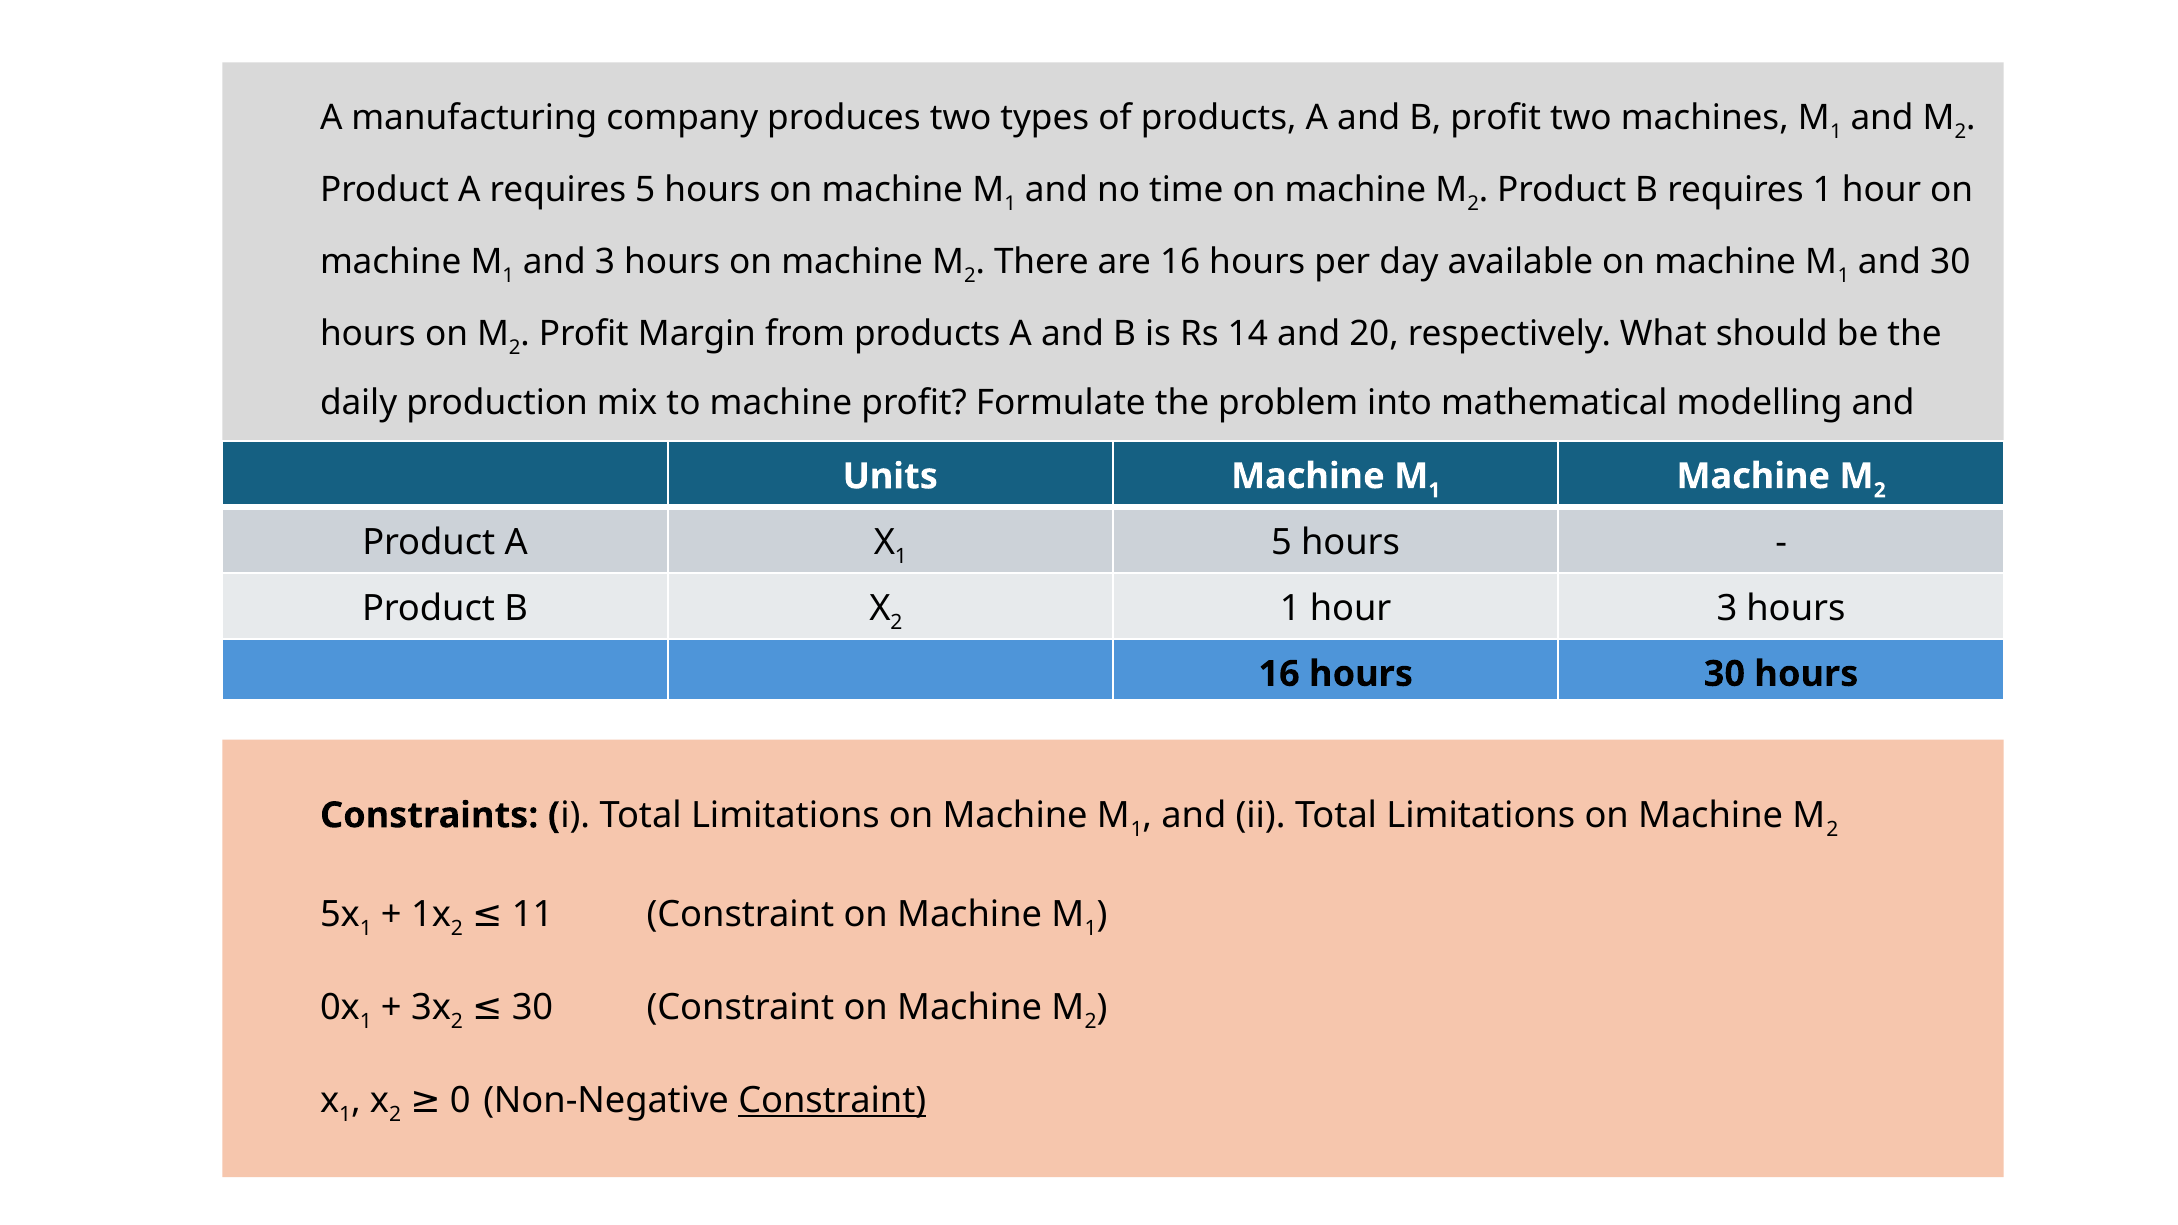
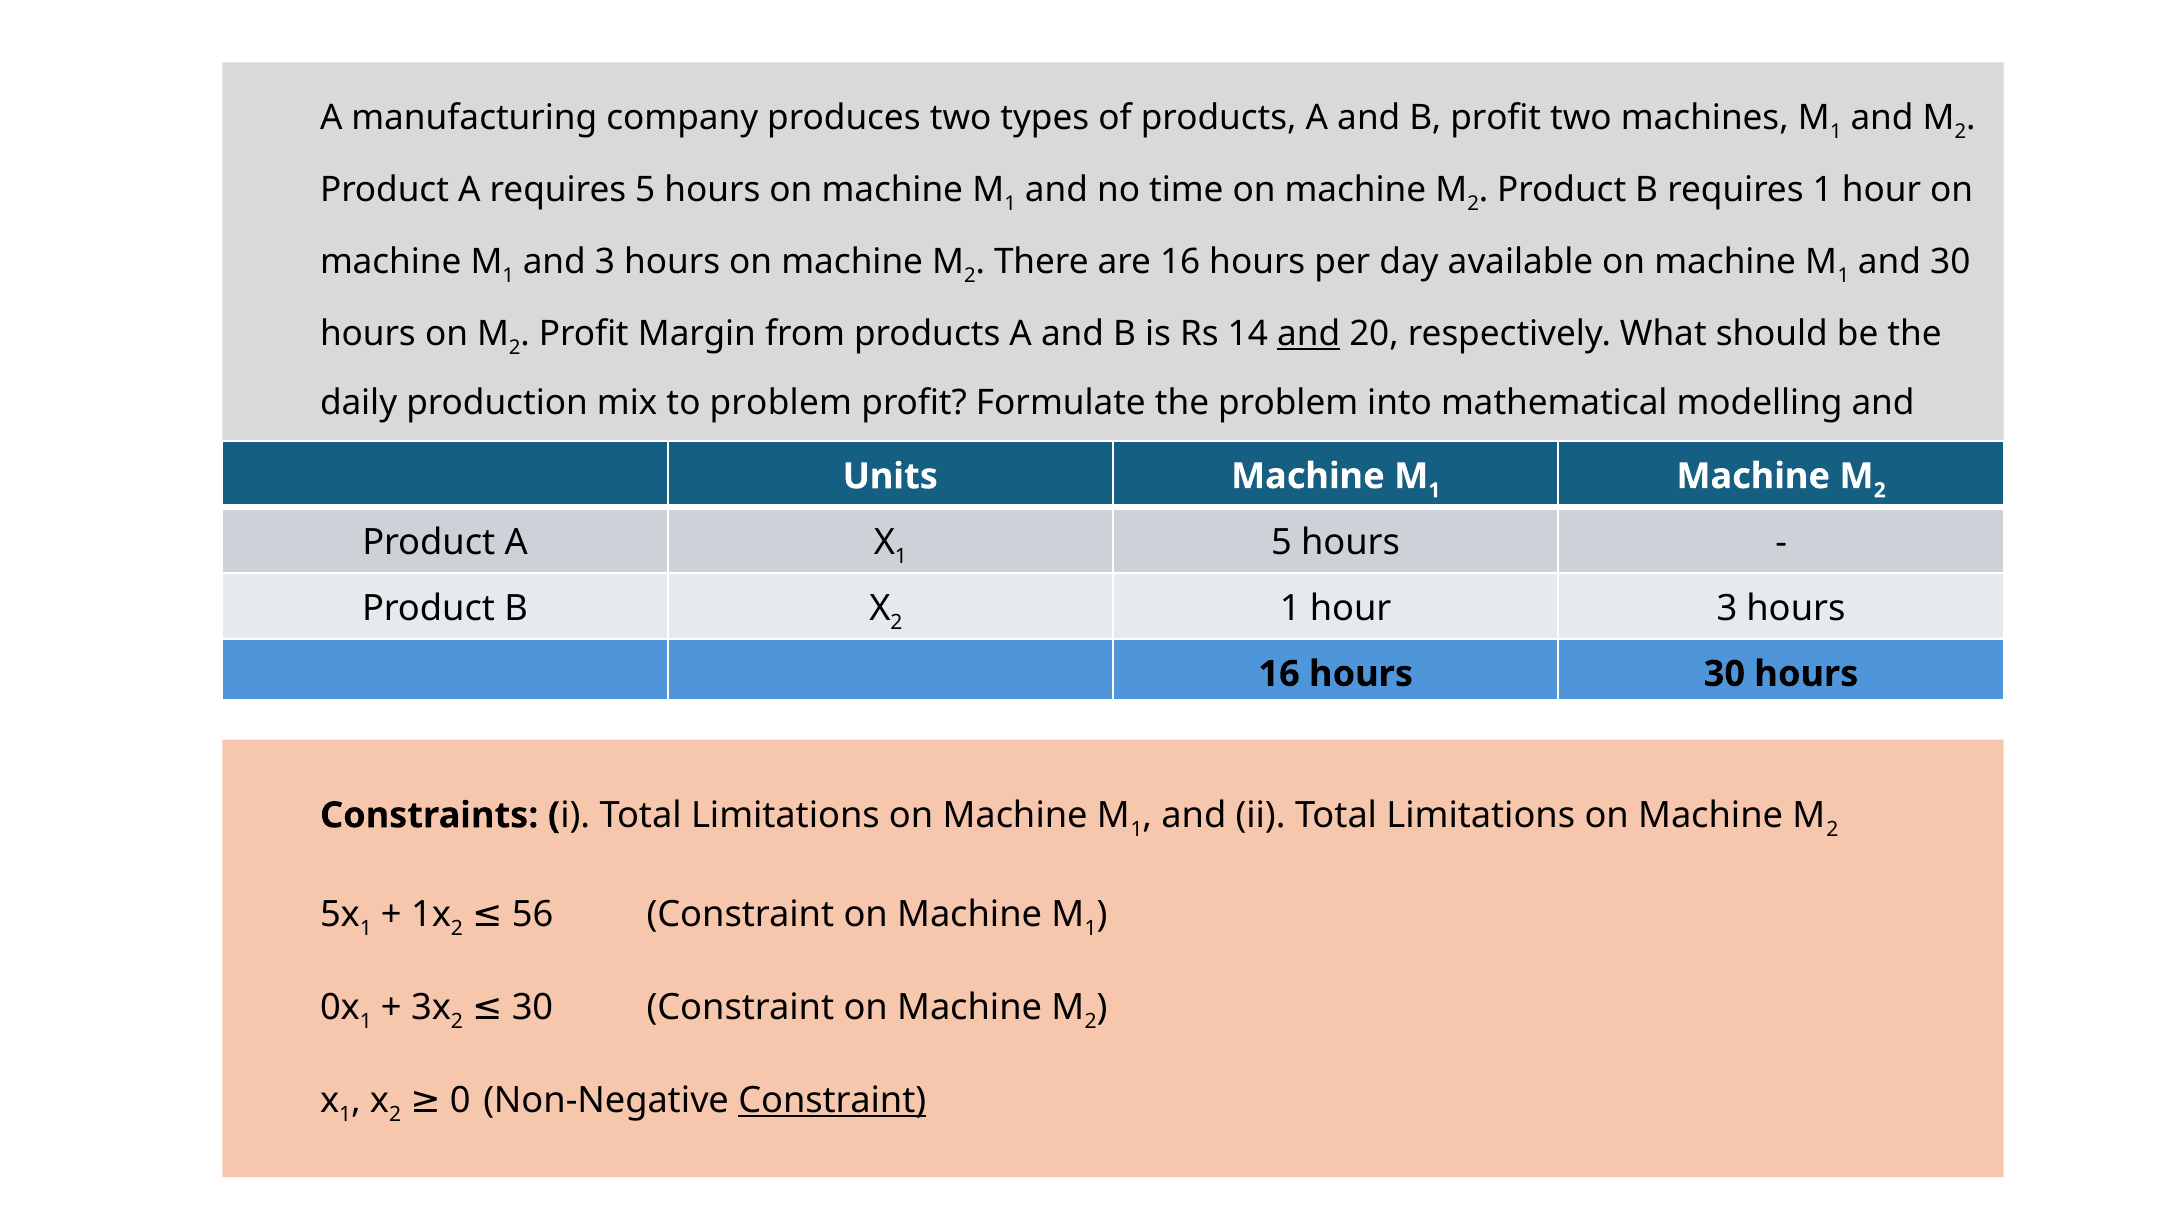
and at (1309, 334) underline: none -> present
to machine: machine -> problem
11: 11 -> 56
